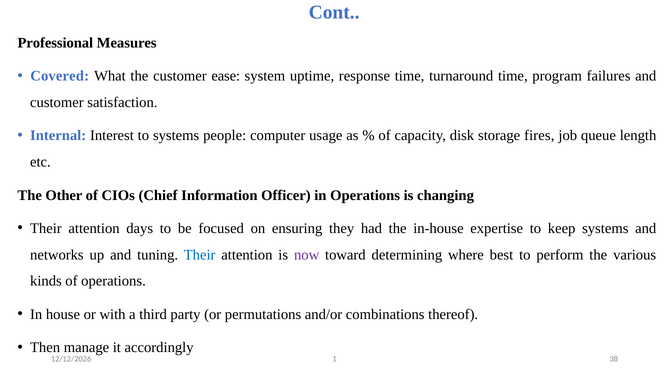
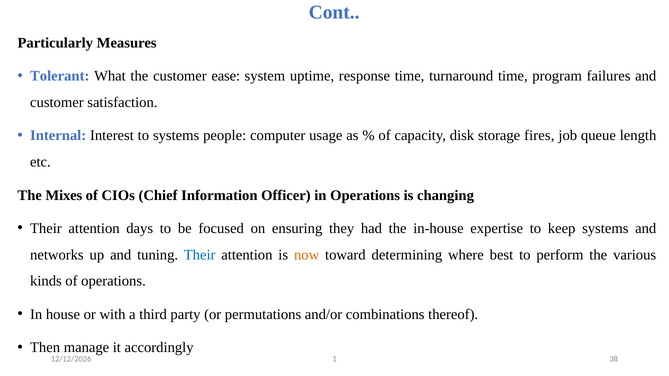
Professional: Professional -> Particularly
Covered: Covered -> Tolerant
Other: Other -> Mixes
now colour: purple -> orange
